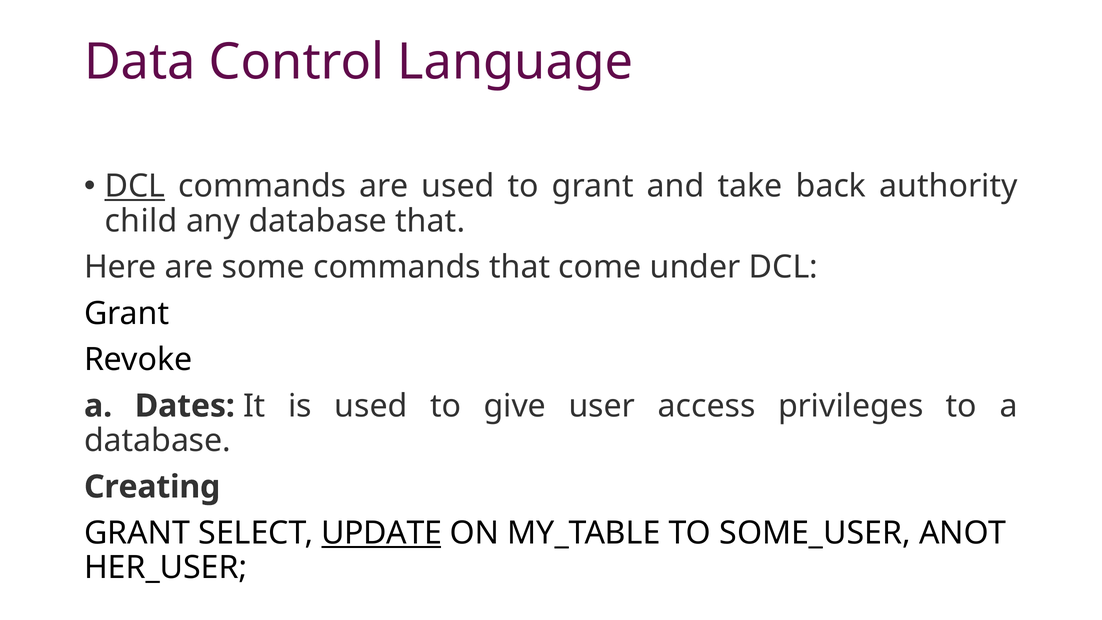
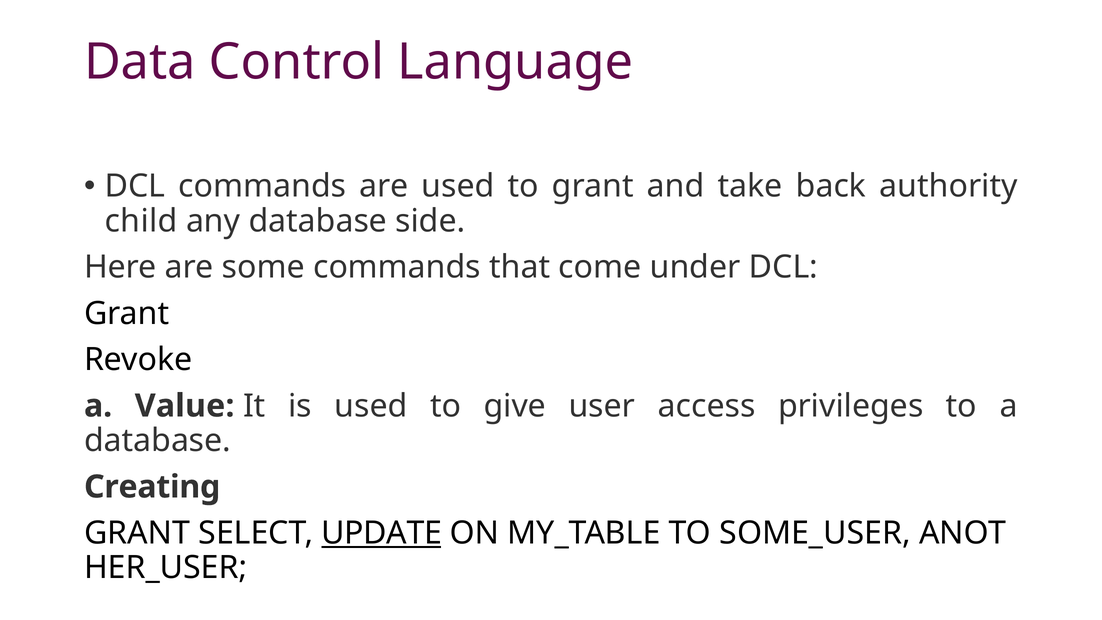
DCL at (135, 186) underline: present -> none
database that: that -> side
Dates: Dates -> Value
